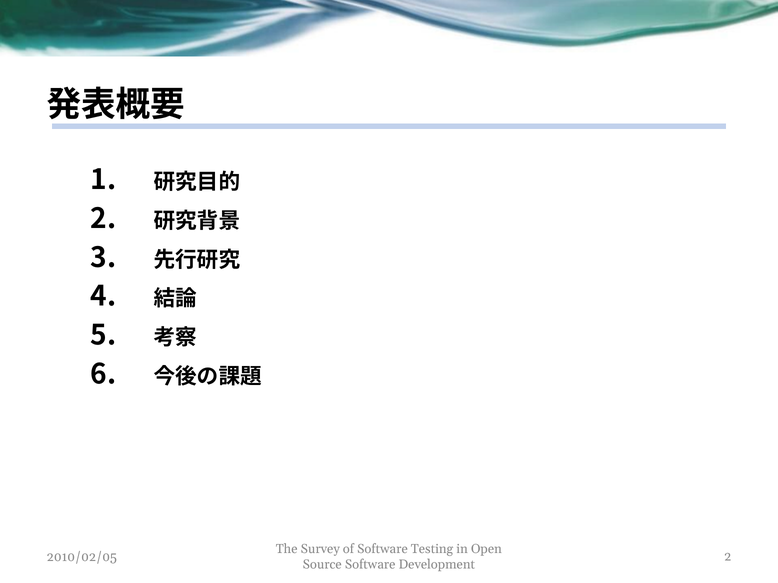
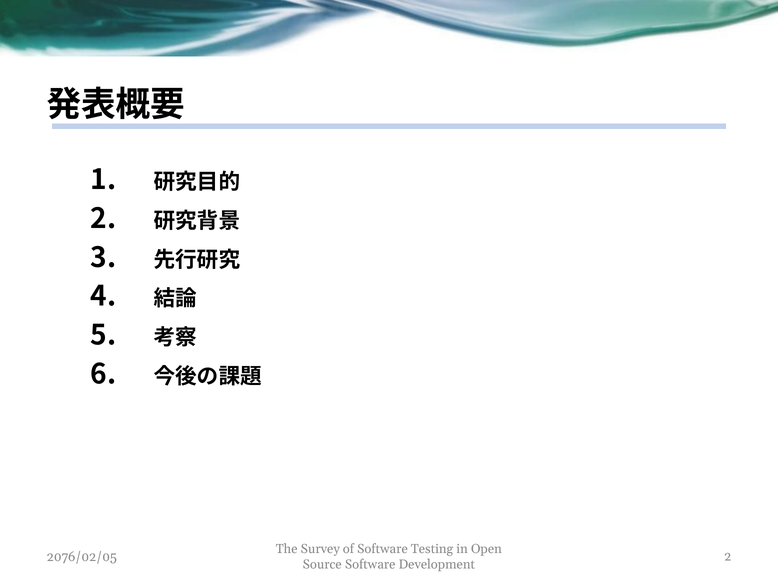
2010/02/05: 2010/02/05 -> 2076/02/05
